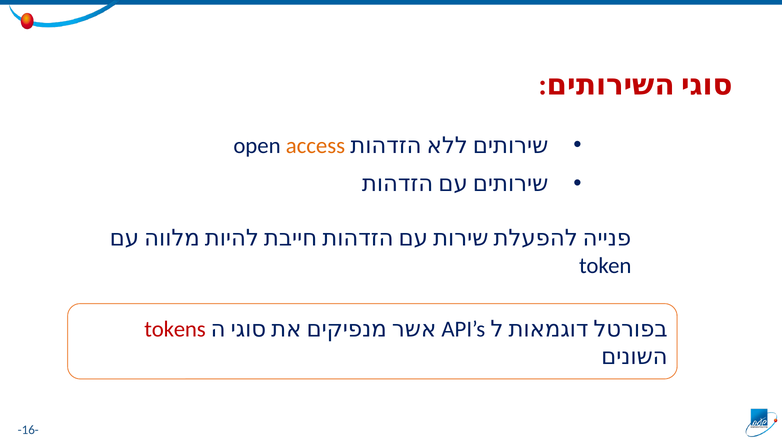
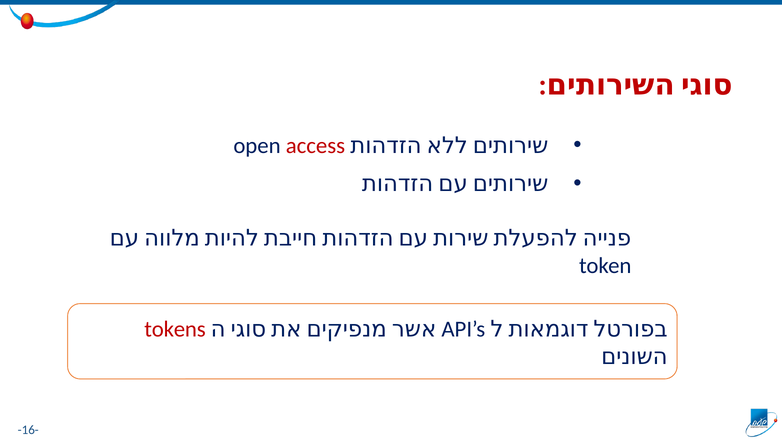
access colour: orange -> red
